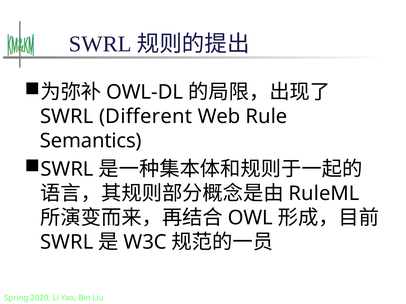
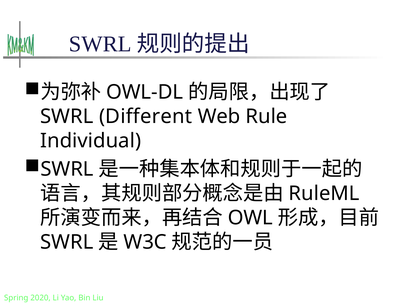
Semantics: Semantics -> Individual
